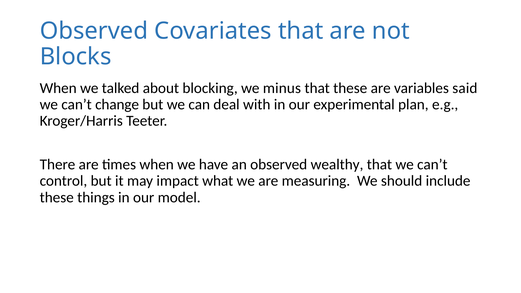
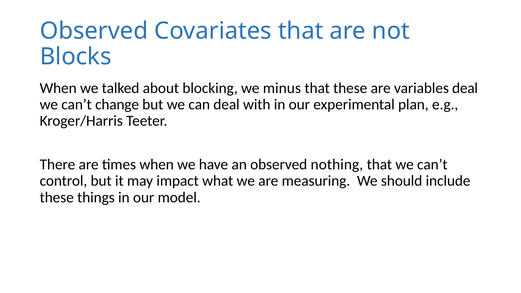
variables said: said -> deal
wealthy: wealthy -> nothing
